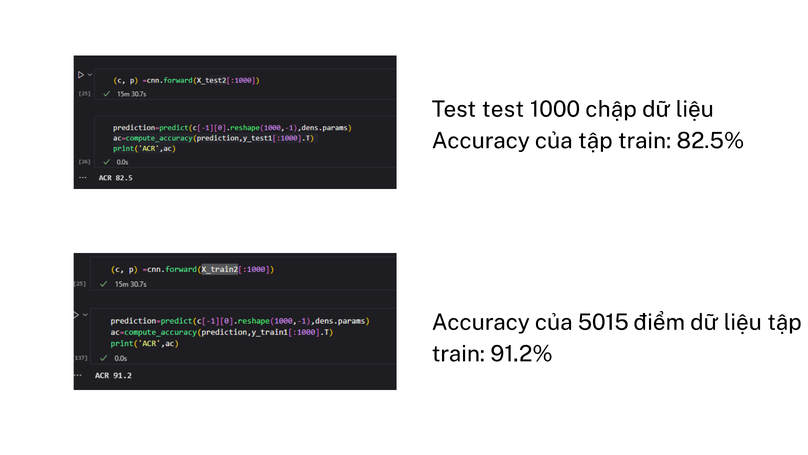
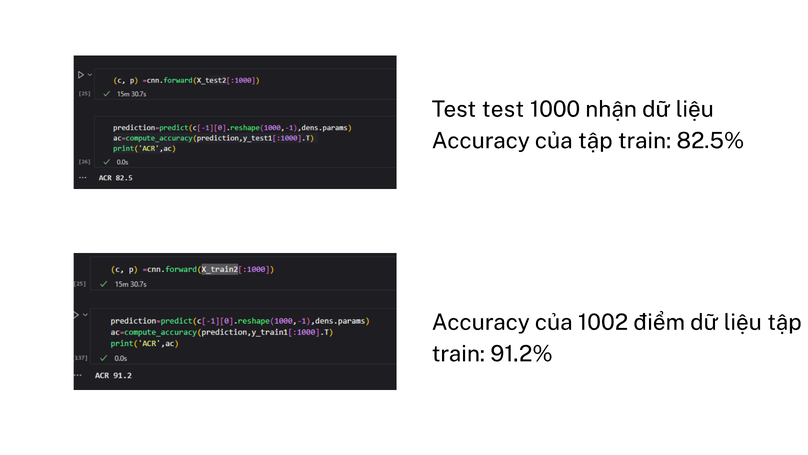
chập: chập -> nhận
5015: 5015 -> 1002
